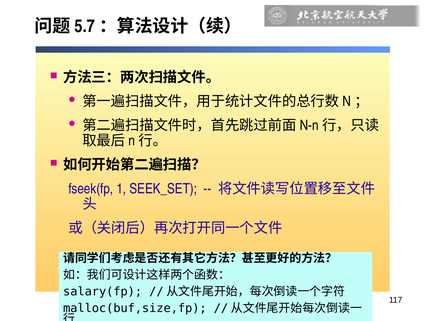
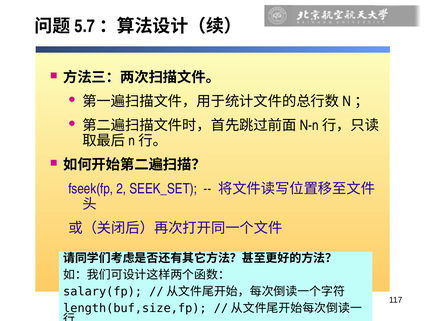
1: 1 -> 2
malloc(buf,size,fp: malloc(buf,size,fp -> length(buf,size,fp
